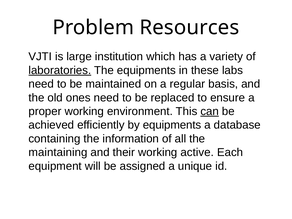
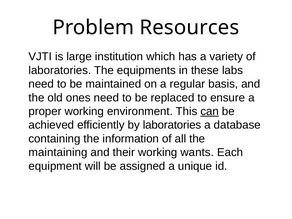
laboratories at (60, 70) underline: present -> none
by equipments: equipments -> laboratories
active: active -> wants
